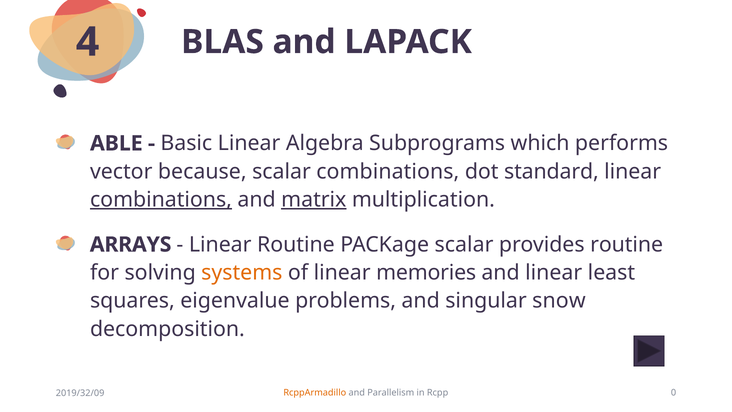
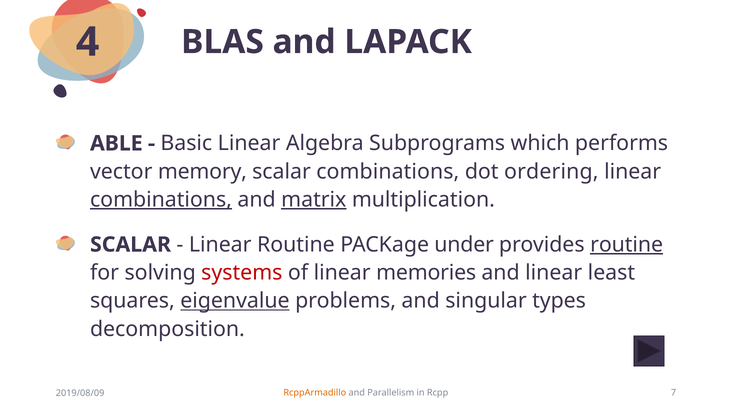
because: because -> memory
standard: standard -> ordering
ARRAYS at (131, 244): ARRAYS -> SCALAR
PACKage scalar: scalar -> under
routine at (627, 244) underline: none -> present
systems colour: orange -> red
eigenvalue underline: none -> present
snow: snow -> types
0: 0 -> 7
2019/32/09: 2019/32/09 -> 2019/08/09
